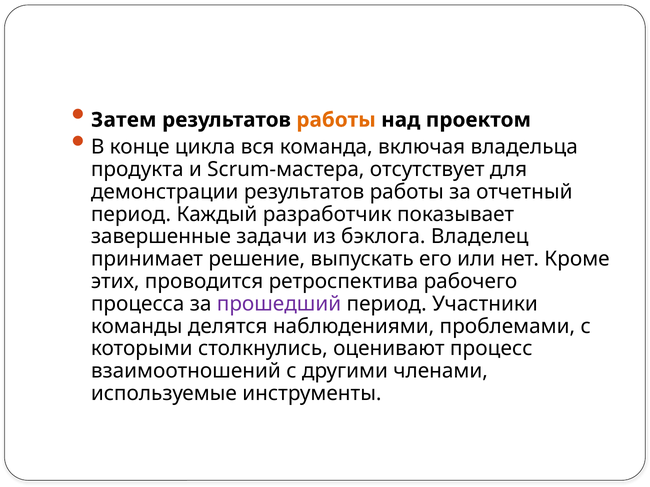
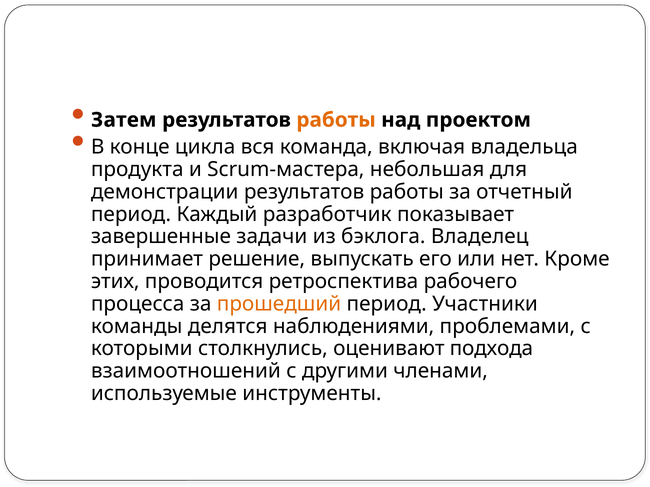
отсутствует: отсутствует -> небольшая
прошедший colour: purple -> orange
процесс: процесс -> подхода
